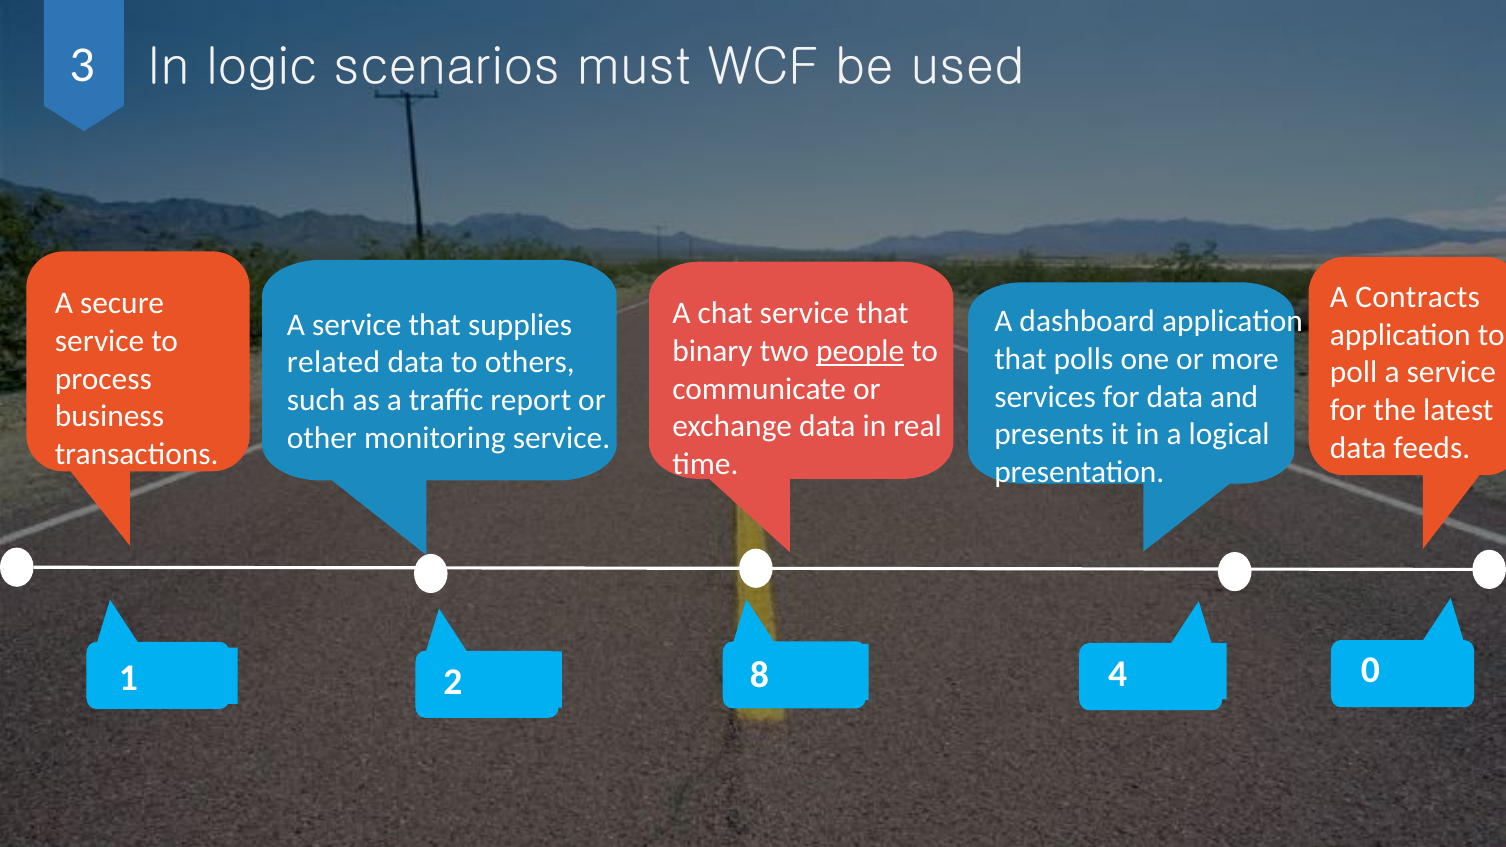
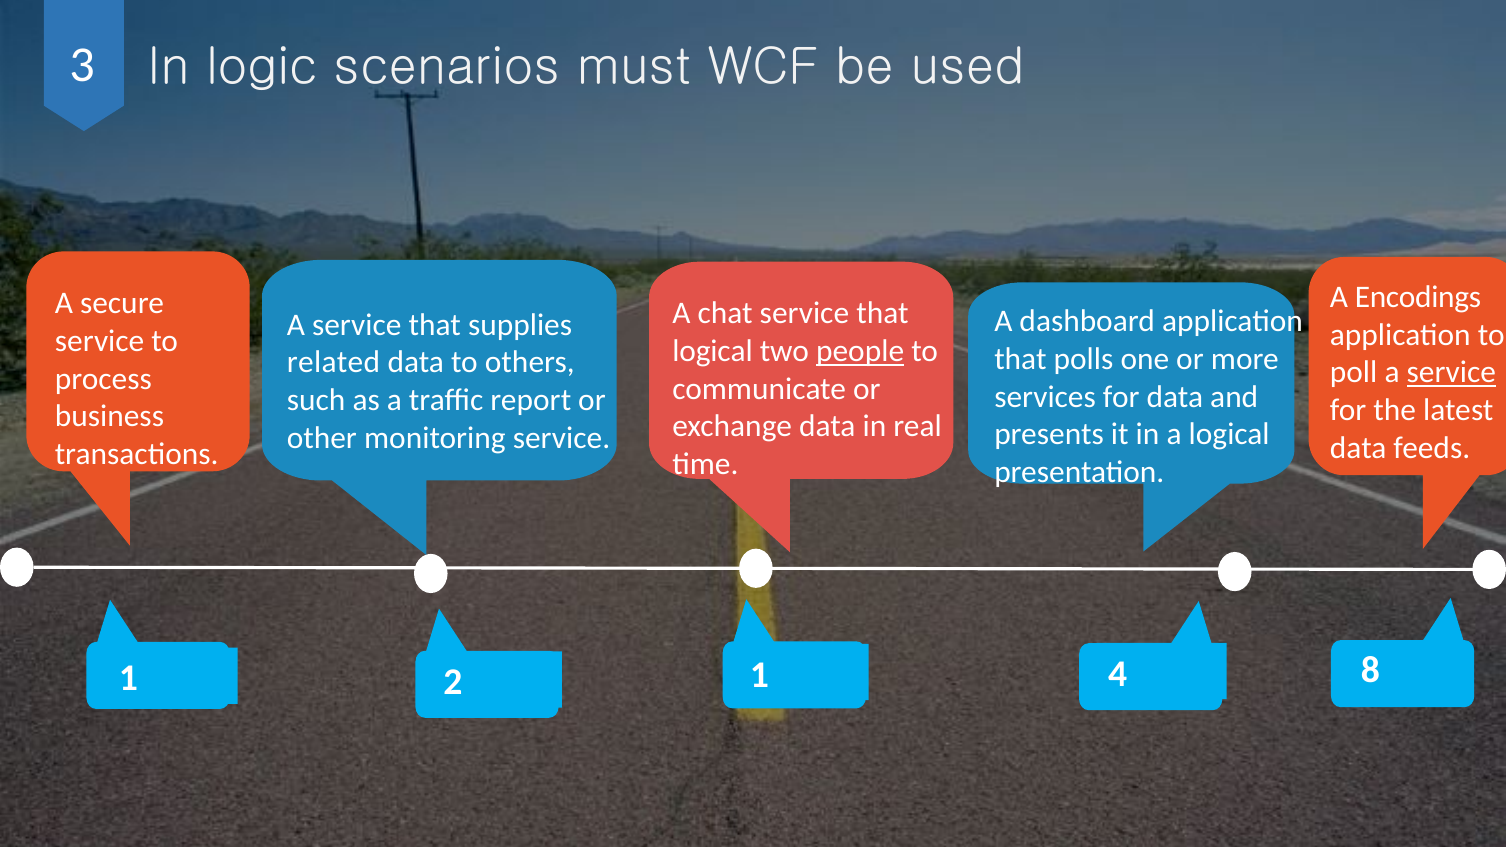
Contracts: Contracts -> Encodings
binary at (712, 351): binary -> logical
service at (1451, 373) underline: none -> present
2 8: 8 -> 1
0: 0 -> 8
